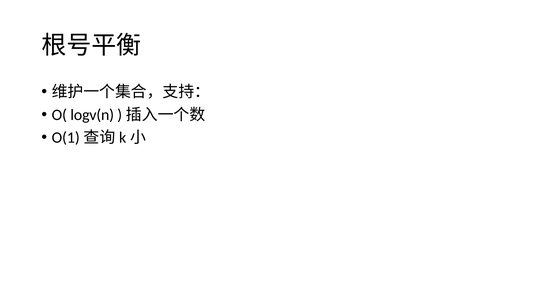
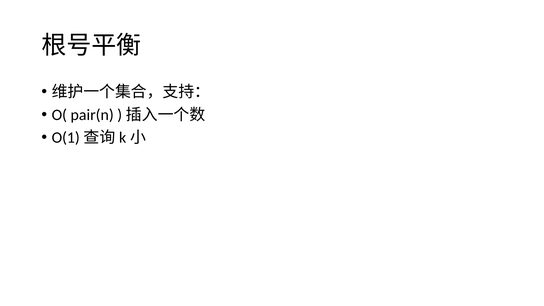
logv(n: logv(n -> pair(n
